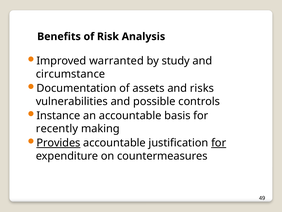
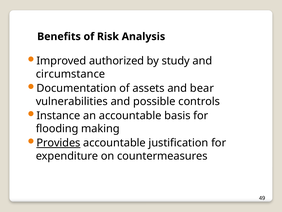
warranted: warranted -> authorized
risks: risks -> bear
recently: recently -> flooding
for at (219, 143) underline: present -> none
